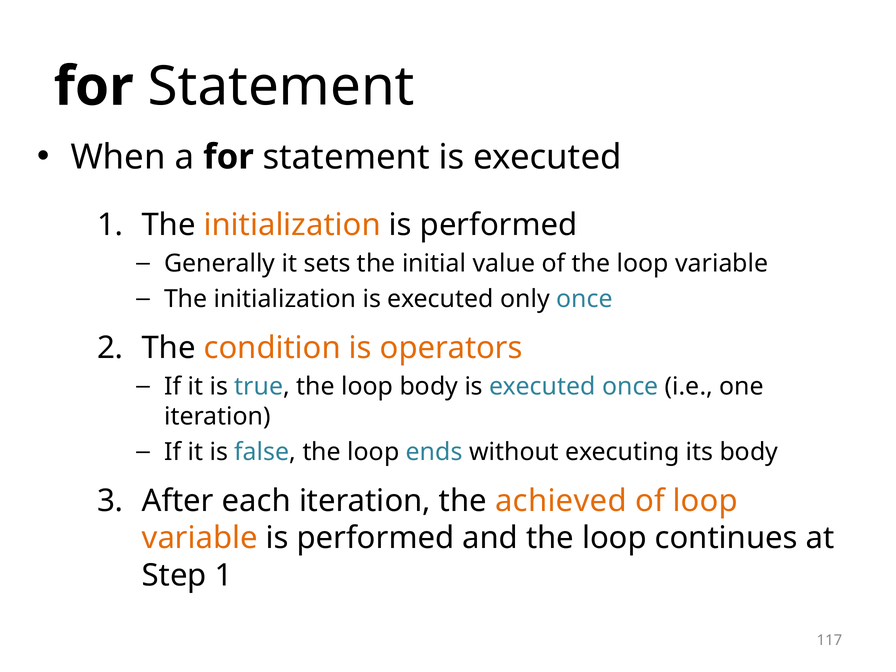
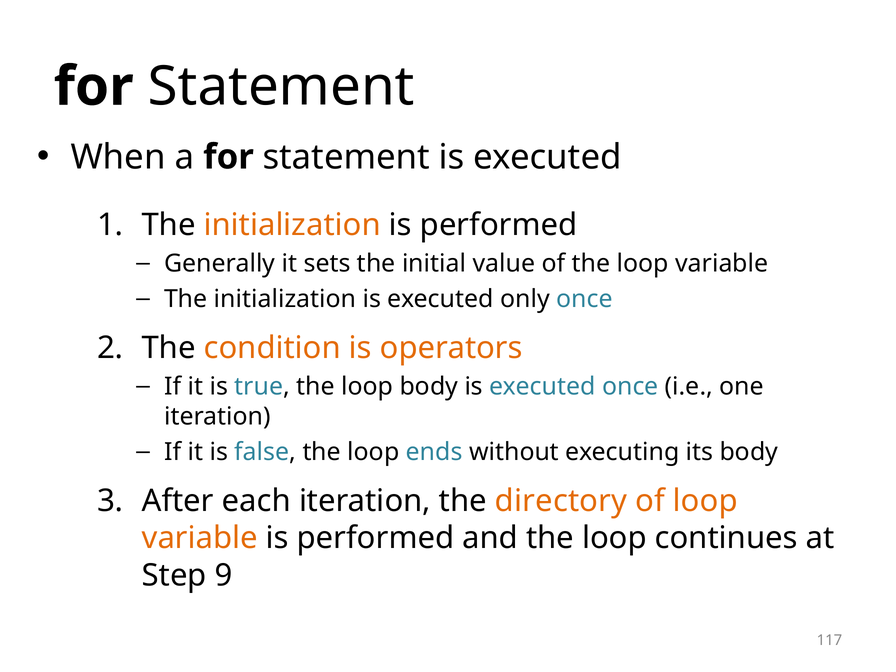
achieved: achieved -> directory
Step 1: 1 -> 9
